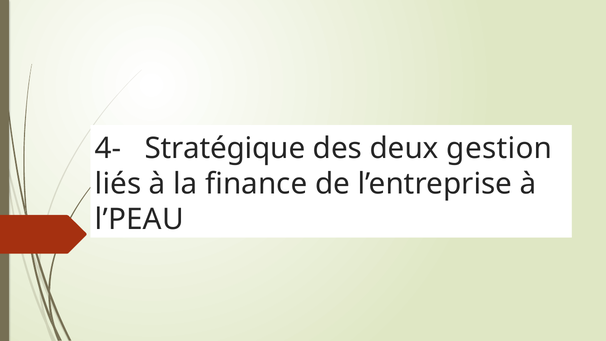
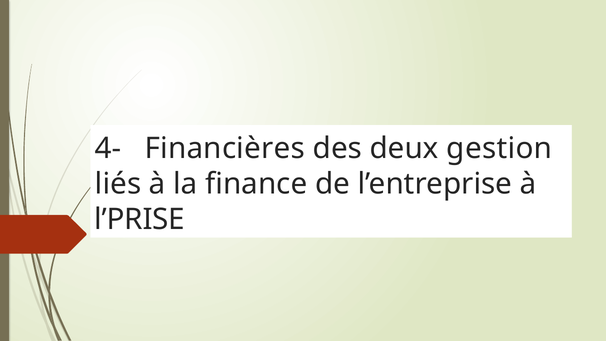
Stratégique: Stratégique -> Financières
l’PEAU: l’PEAU -> l’PRISE
